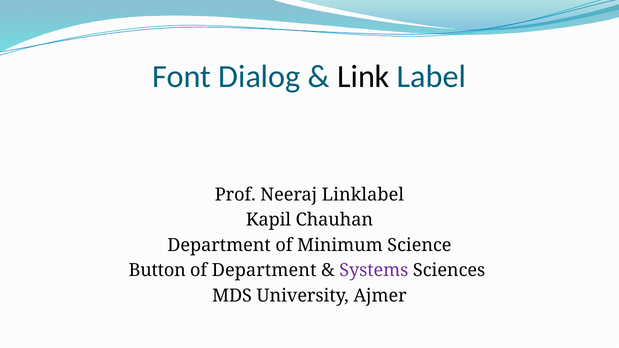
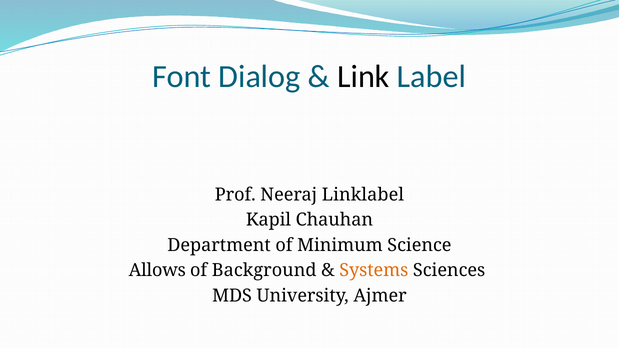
Button: Button -> Allows
of Department: Department -> Background
Systems colour: purple -> orange
